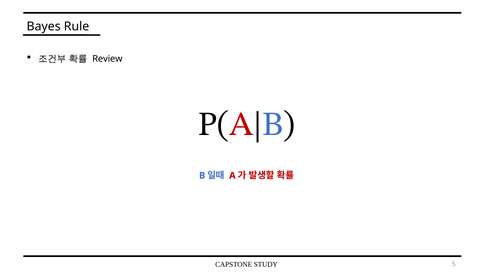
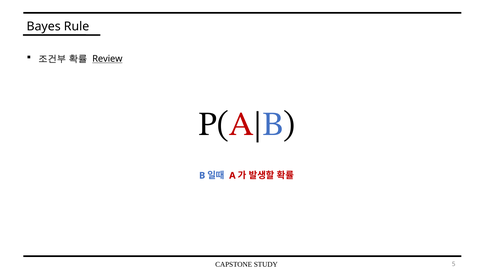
Review underline: none -> present
